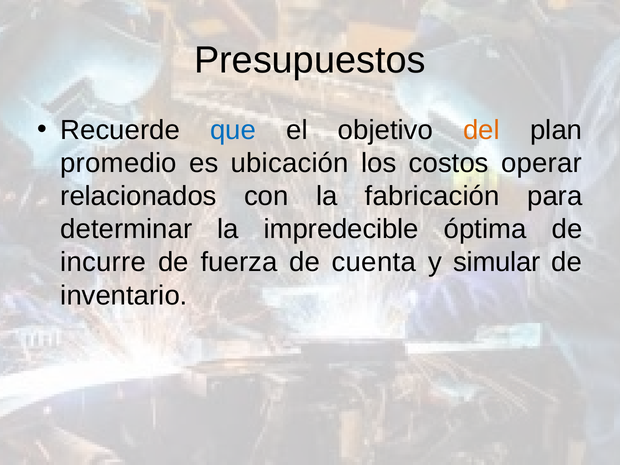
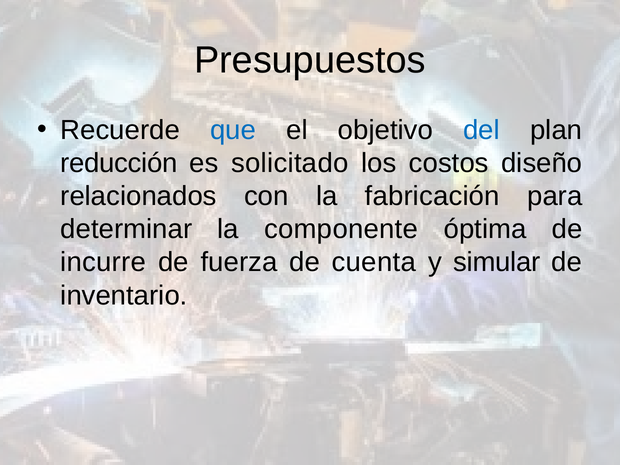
del colour: orange -> blue
promedio: promedio -> reducción
ubicación: ubicación -> solicitado
operar: operar -> diseño
impredecible: impredecible -> componente
